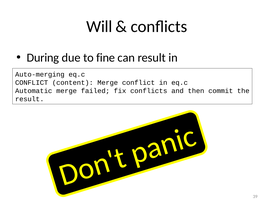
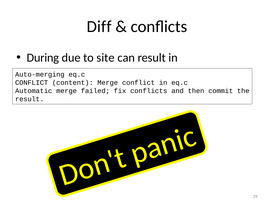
Will: Will -> Diff
fine: fine -> site
